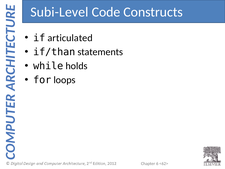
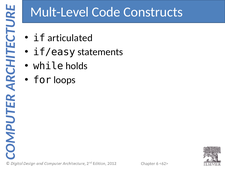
Subi-Level: Subi-Level -> Mult-Level
if/than: if/than -> if/easy
